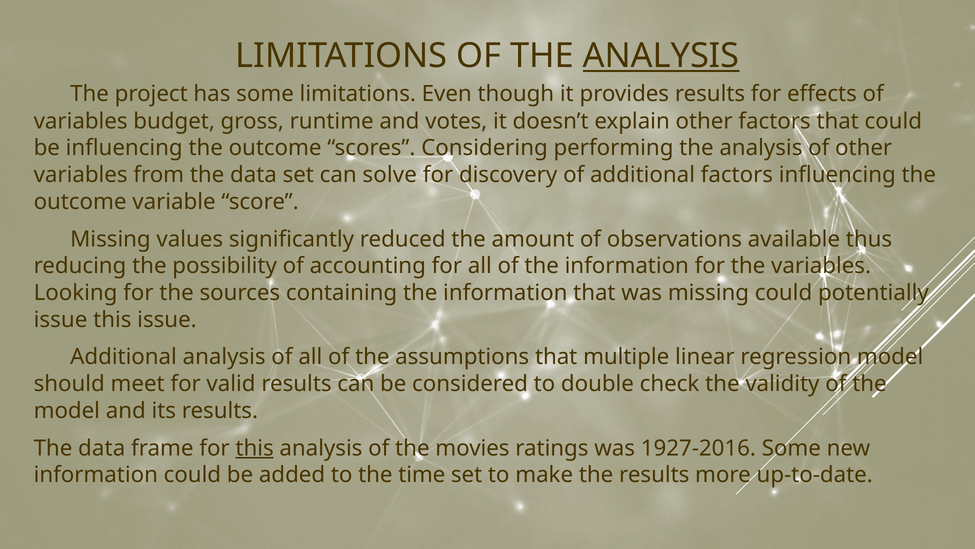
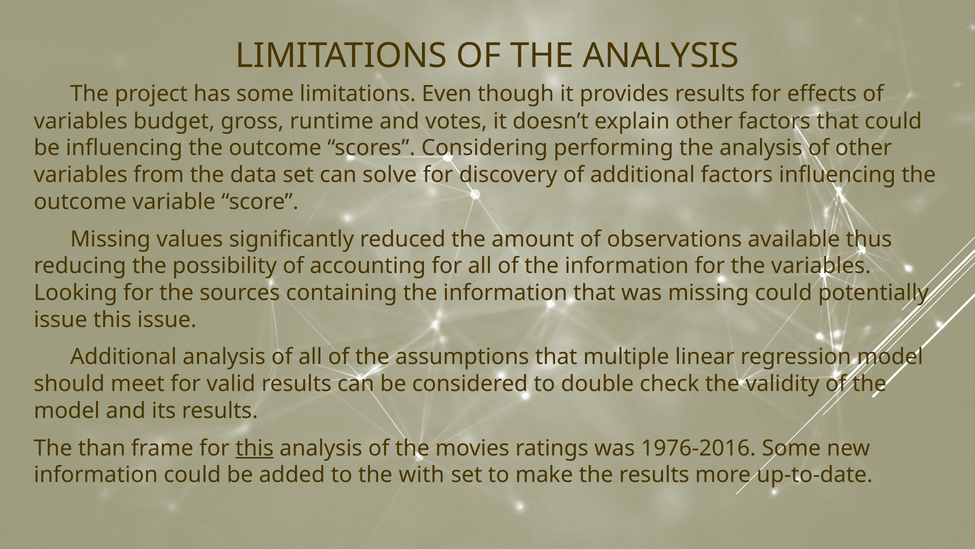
ANALYSIS at (661, 56) underline: present -> none
data at (102, 448): data -> than
1927-2016: 1927-2016 -> 1976-2016
time: time -> with
